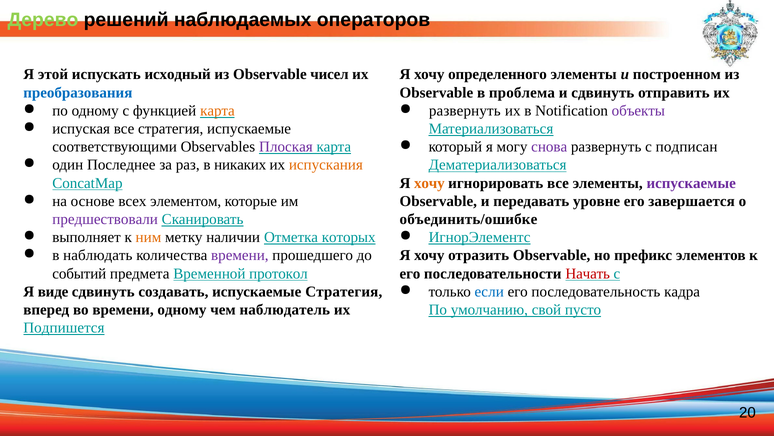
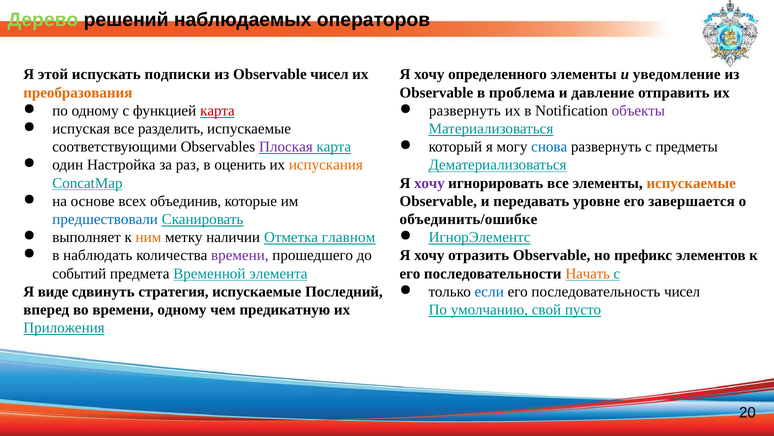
исходный: исходный -> подписки
построенном: построенном -> уведомление
преобразования colour: blue -> orange
и сдвинуть: сдвинуть -> давление
карта at (217, 111) colour: orange -> red
все стратегия: стратегия -> разделить
снова colour: purple -> blue
подписан: подписан -> предметы
Последнее: Последнее -> Настройка
никаких: никаких -> оценить
хочу at (429, 183) colour: orange -> purple
испускаемые at (691, 183) colour: purple -> orange
элементом: элементом -> объединив
предшествовали colour: purple -> blue
которых: которых -> главном
протокол: протокол -> элемента
Начать colour: red -> orange
последовательность кадра: кадра -> чисел
создавать: создавать -> стратегия
испускаемые Стратегия: Стратегия -> Последний
наблюдатель: наблюдатель -> предикатную
Подпишется: Подпишется -> Приложения
